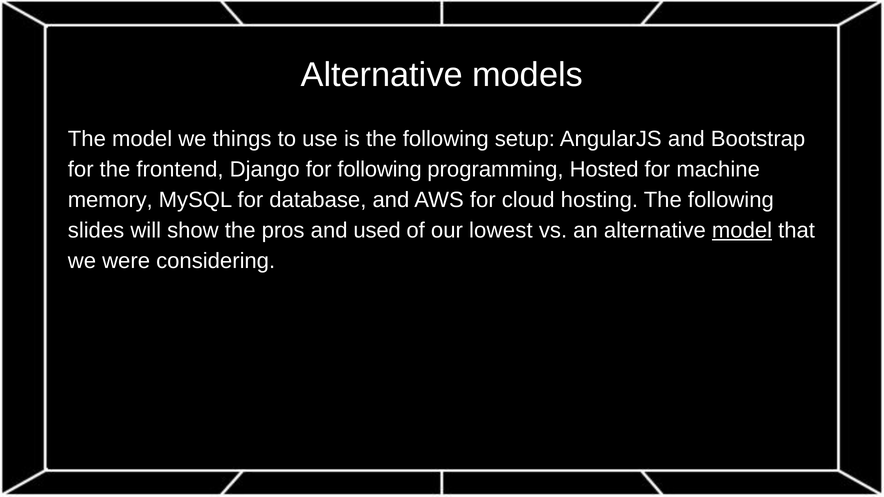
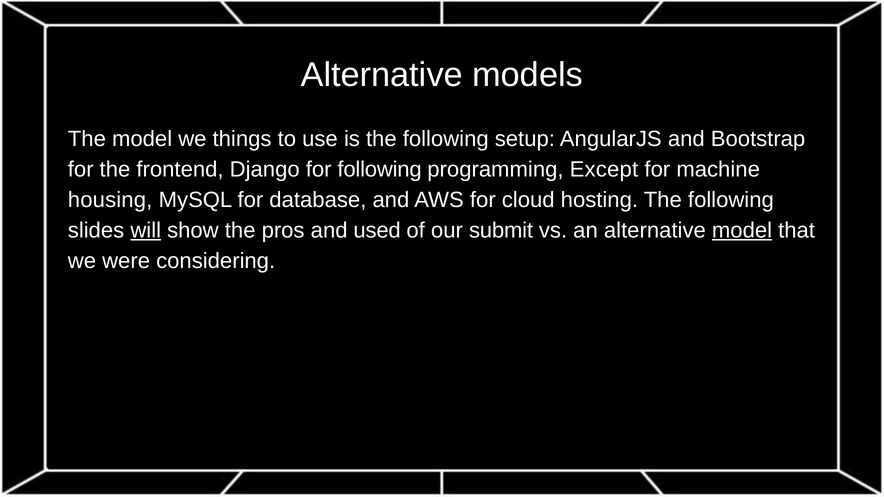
Hosted: Hosted -> Except
memory: memory -> housing
will underline: none -> present
lowest: lowest -> submit
